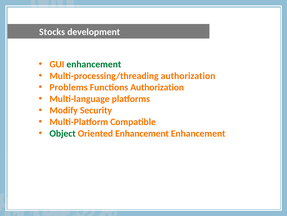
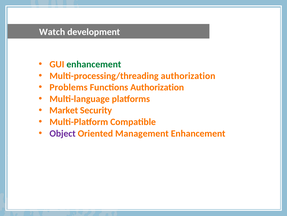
Stocks: Stocks -> Watch
Modify: Modify -> Market
Object colour: green -> purple
Oriented Enhancement: Enhancement -> Management
